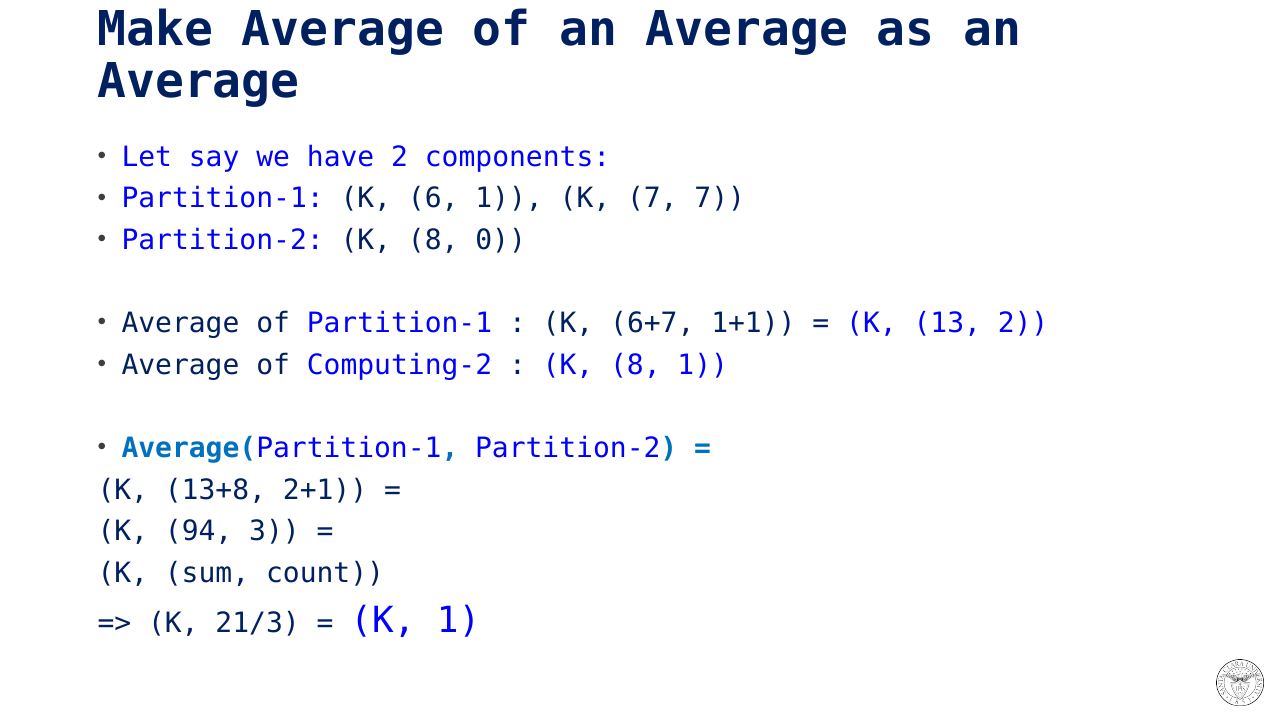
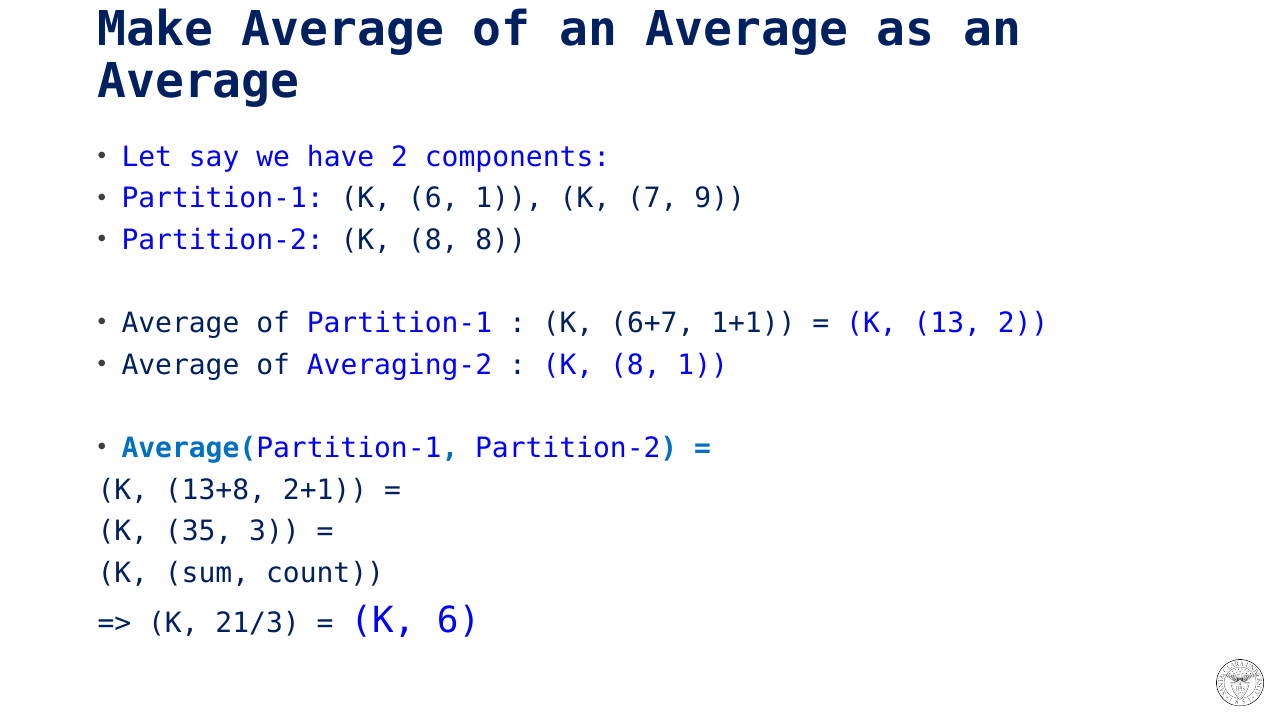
7 7: 7 -> 9
8 0: 0 -> 8
Computing-2: Computing-2 -> Averaging-2
94: 94 -> 35
1 at (459, 620): 1 -> 6
